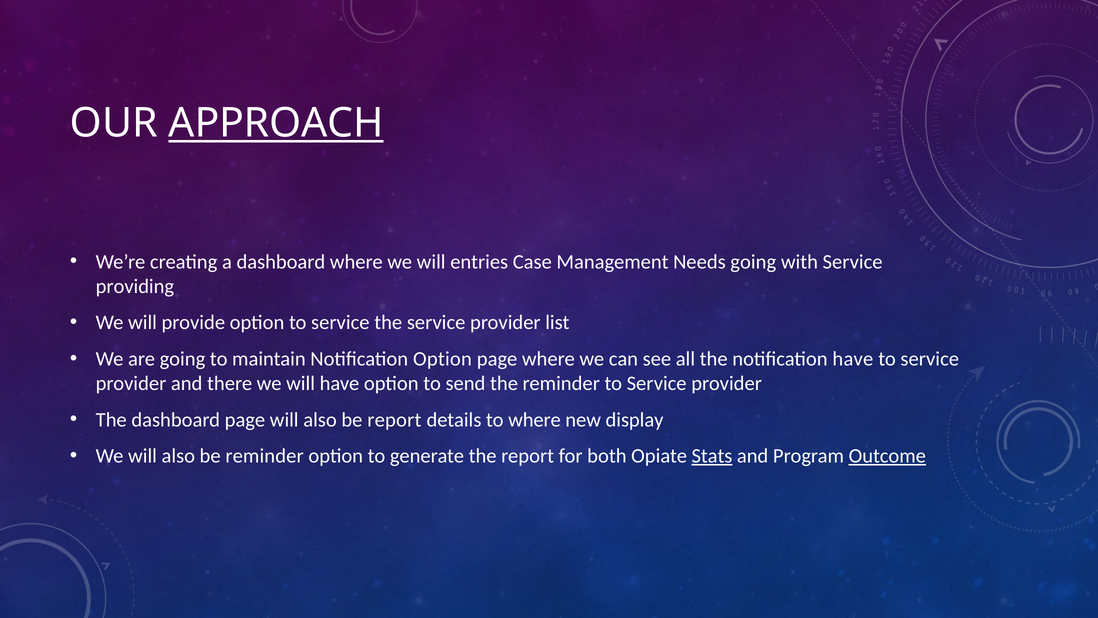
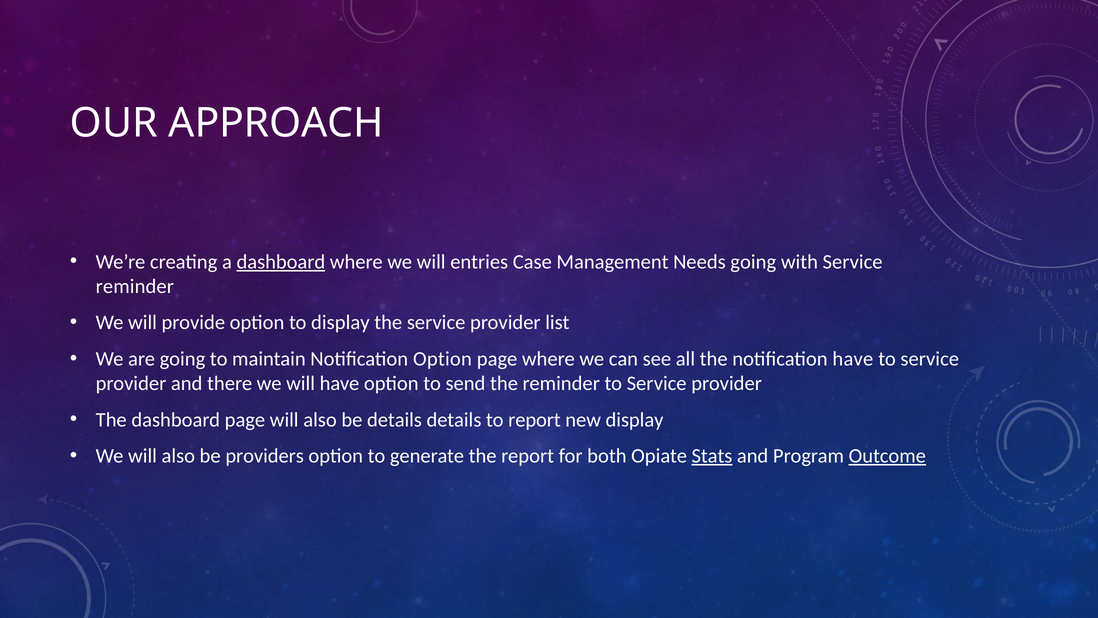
APPROACH underline: present -> none
dashboard at (281, 262) underline: none -> present
providing at (135, 286): providing -> reminder
option to service: service -> display
be report: report -> details
to where: where -> report
be reminder: reminder -> providers
